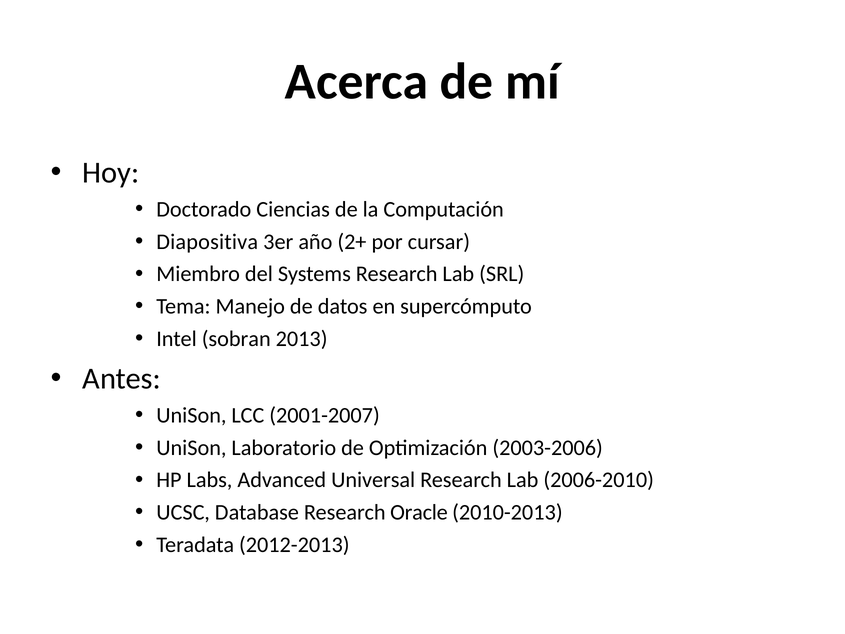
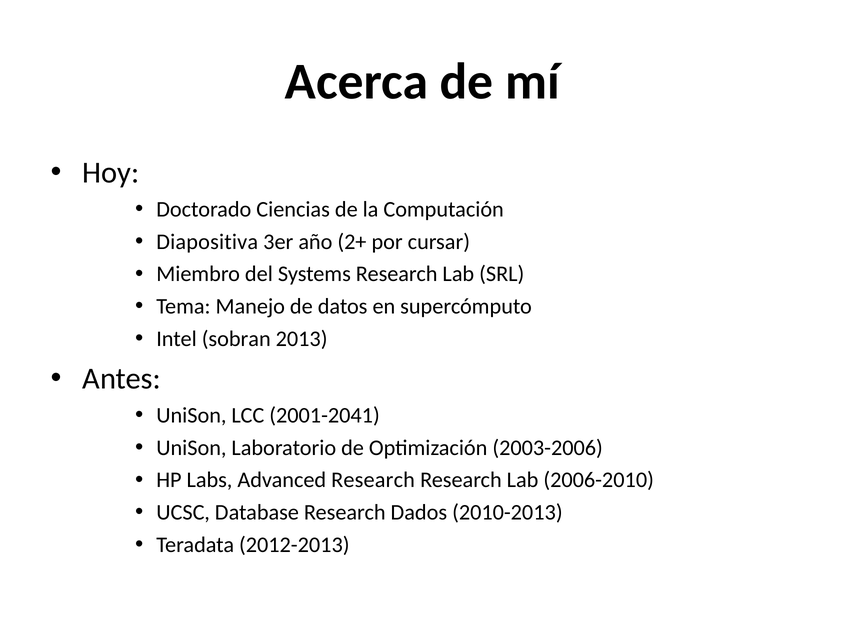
2001-2007: 2001-2007 -> 2001-2041
Advanced Universal: Universal -> Research
Oracle: Oracle -> Dados
